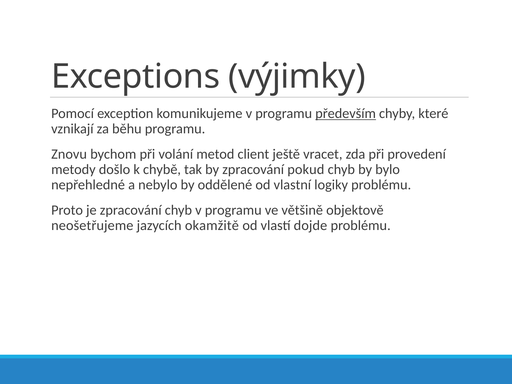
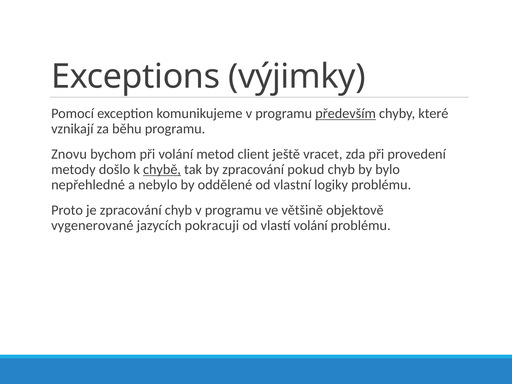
chybě underline: none -> present
neošetřujeme: neošetřujeme -> vygenerované
okamžitě: okamžitě -> pokracuji
vlastí dojde: dojde -> volání
